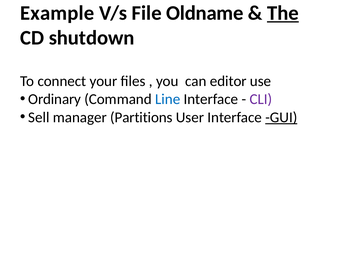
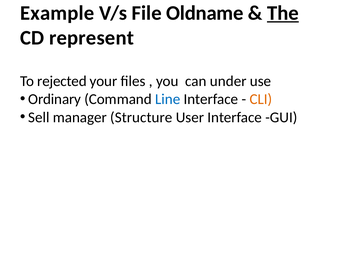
shutdown: shutdown -> represent
connect: connect -> rejected
editor: editor -> under
CLI colour: purple -> orange
Partitions: Partitions -> Structure
GUI underline: present -> none
